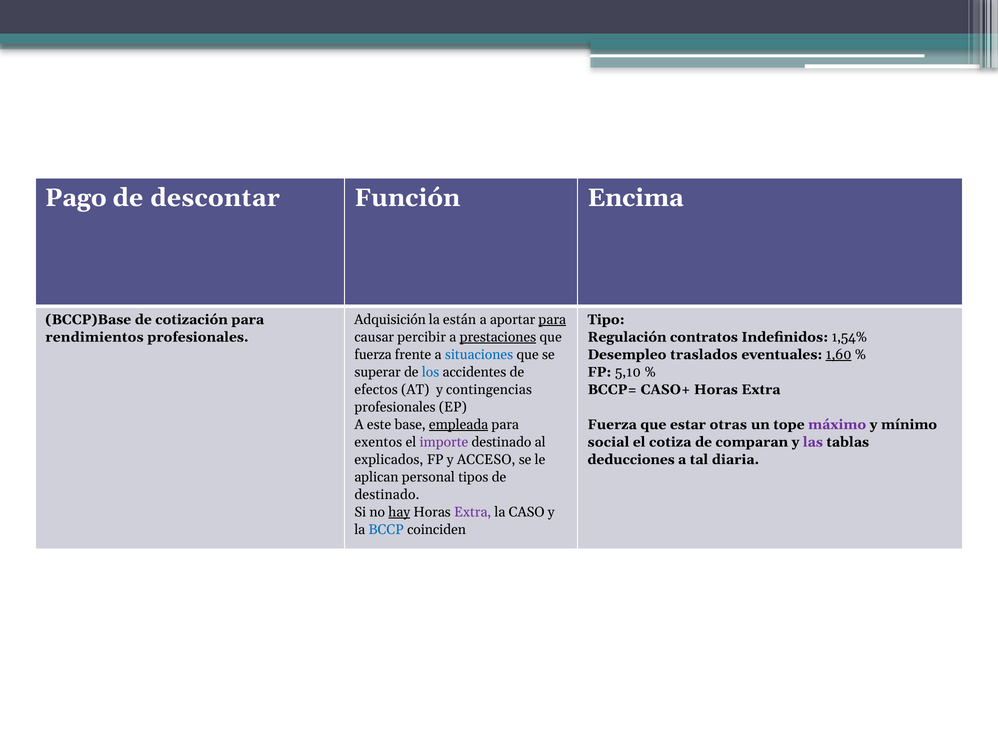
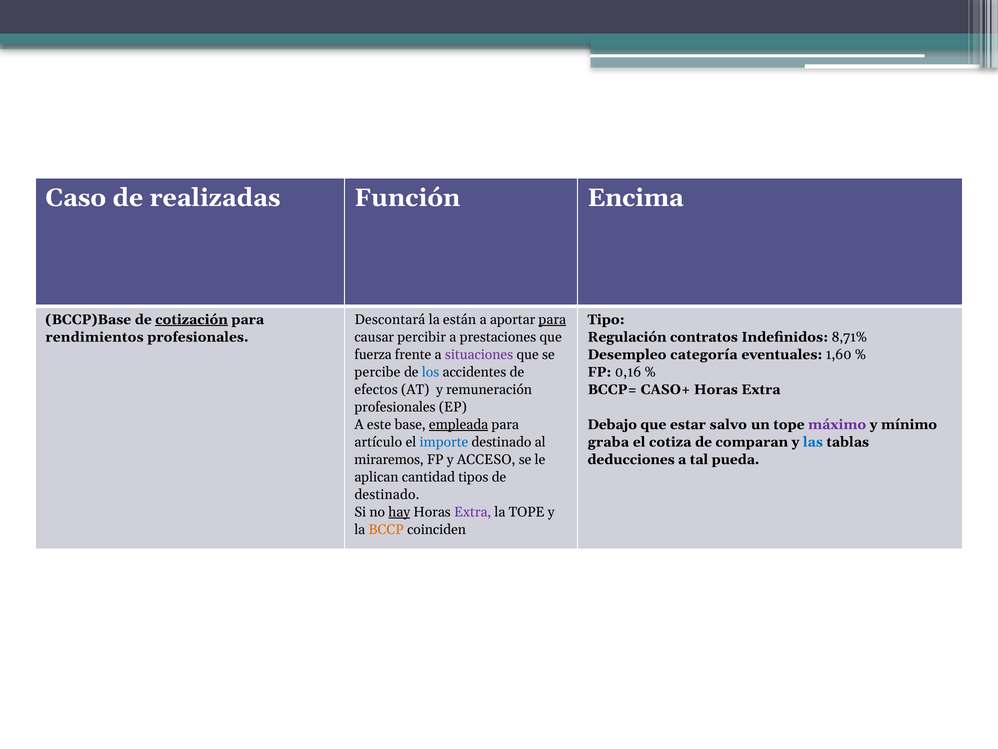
Pago: Pago -> Caso
descontar: descontar -> realizadas
cotización underline: none -> present
Adquisición: Adquisición -> Descontará
1,54%: 1,54% -> 8,71%
prestaciones underline: present -> none
traslados: traslados -> categoría
1,60 underline: present -> none
situaciones colour: blue -> purple
5,10: 5,10 -> 0,16
superar: superar -> percibe
contingencias: contingencias -> remuneración
Fuerza at (612, 424): Fuerza -> Debajo
otras: otras -> salvo
social: social -> graba
las colour: purple -> blue
exentos: exentos -> artículo
importe colour: purple -> blue
diaria: diaria -> pueda
explicados: explicados -> miraremos
personal: personal -> cantidad
la CASO: CASO -> TOPE
BCCP colour: blue -> orange
